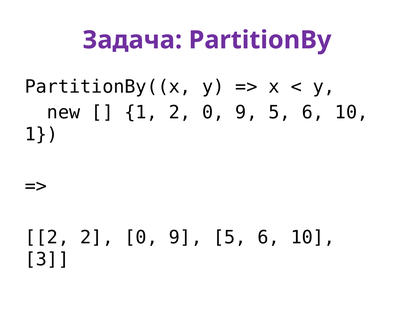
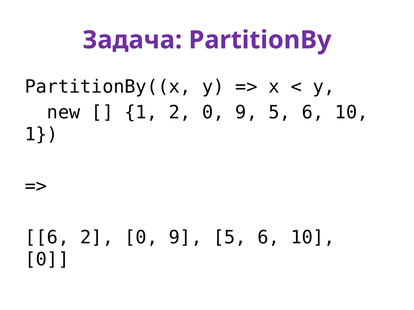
2 at (47, 238): 2 -> 6
3 at (47, 260): 3 -> 0
